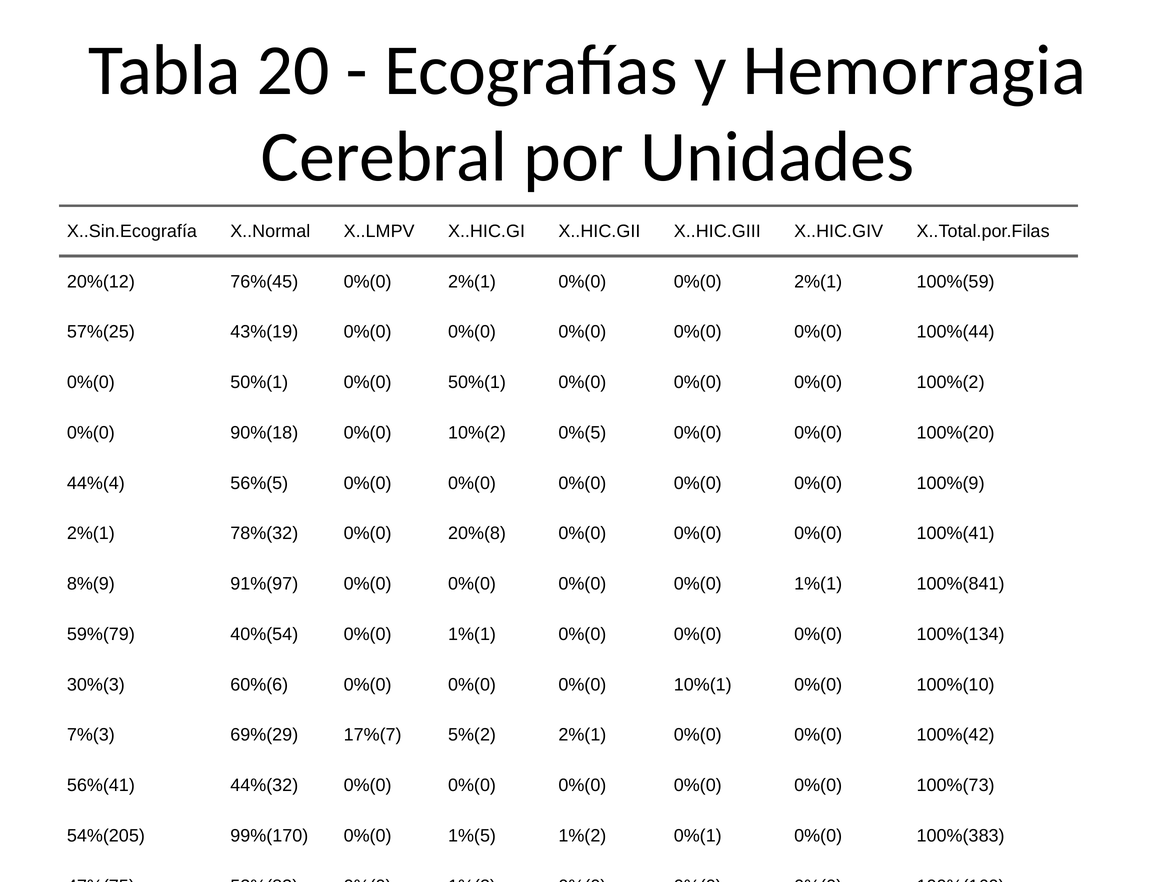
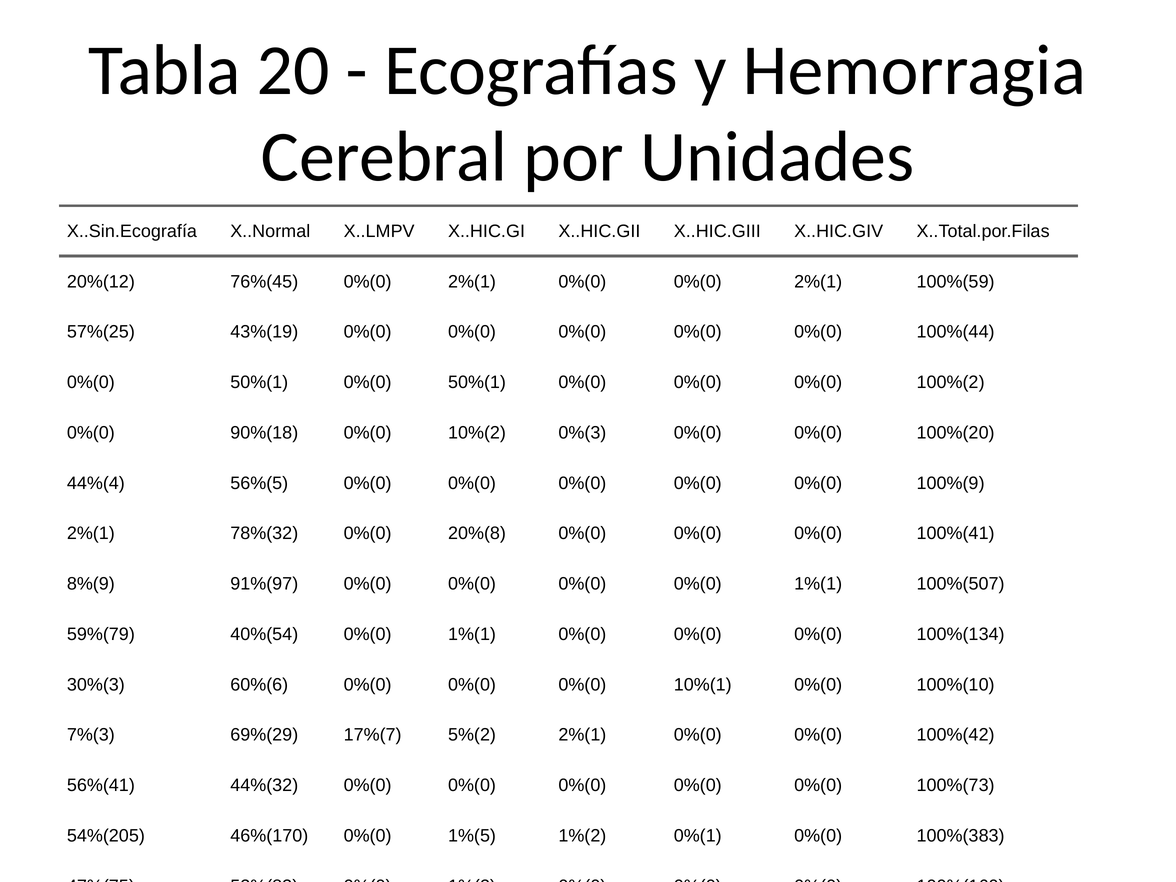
0%(5: 0%(5 -> 0%(3
100%(841: 100%(841 -> 100%(507
99%(170: 99%(170 -> 46%(170
